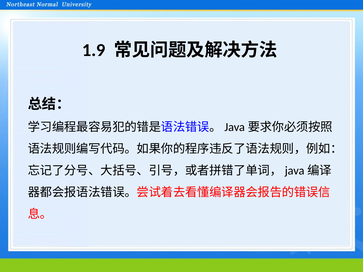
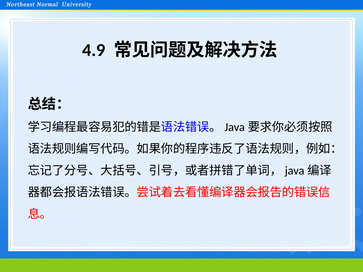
1.9: 1.9 -> 4.9
